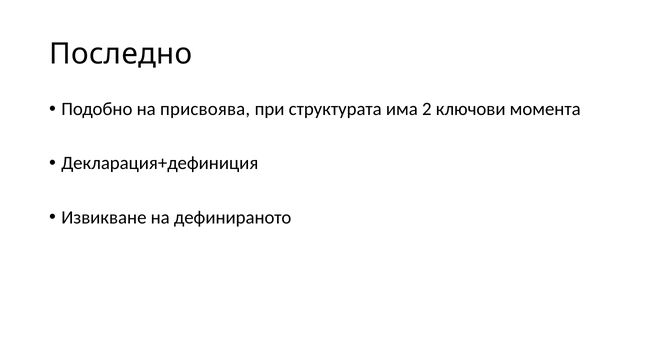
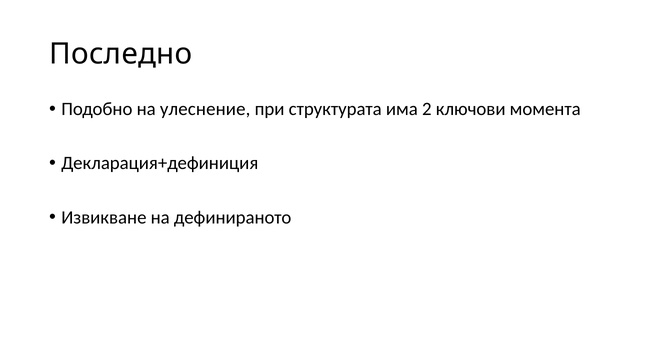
присвоява: присвоява -> улеснение
